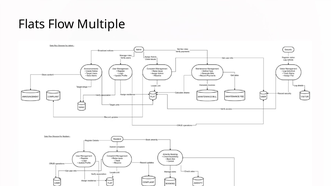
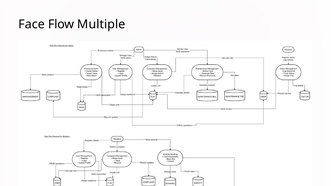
Flats: Flats -> Face
